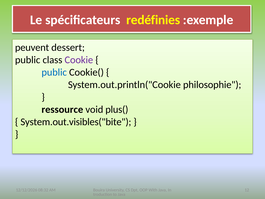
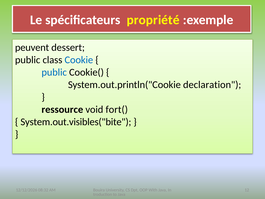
redéfinies: redéfinies -> propriété
Cookie colour: purple -> blue
philosophie: philosophie -> declaration
plus(: plus( -> fort(
